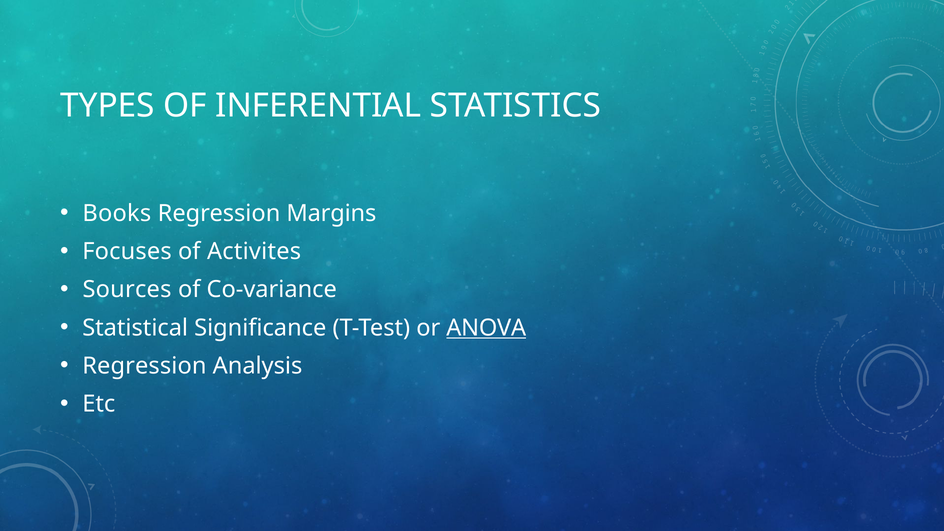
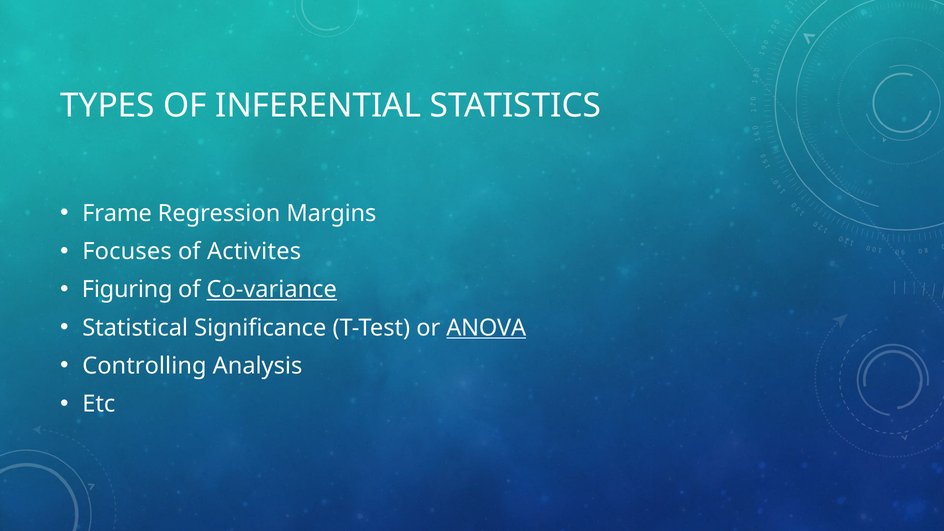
Books: Books -> Frame
Sources: Sources -> Figuring
Co-variance underline: none -> present
Regression at (144, 366): Regression -> Controlling
